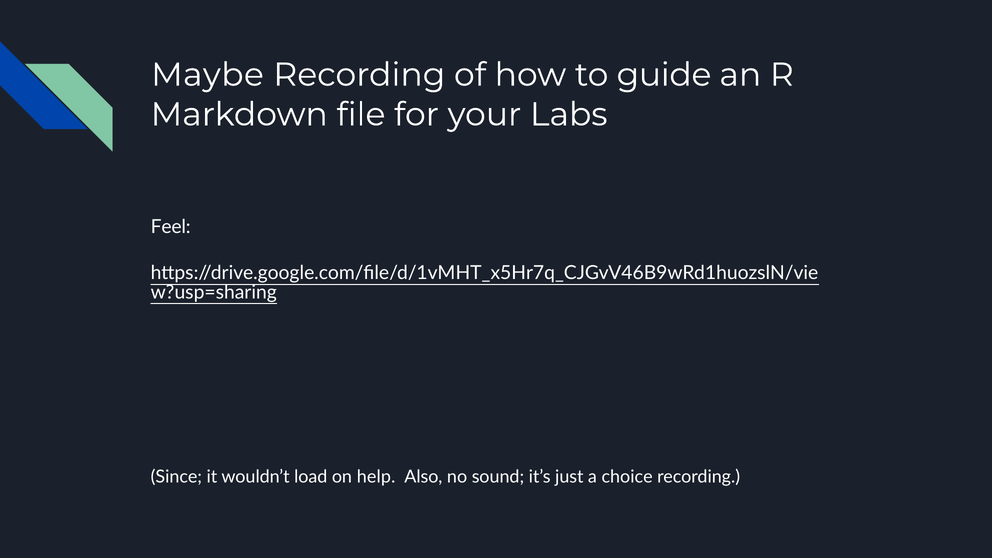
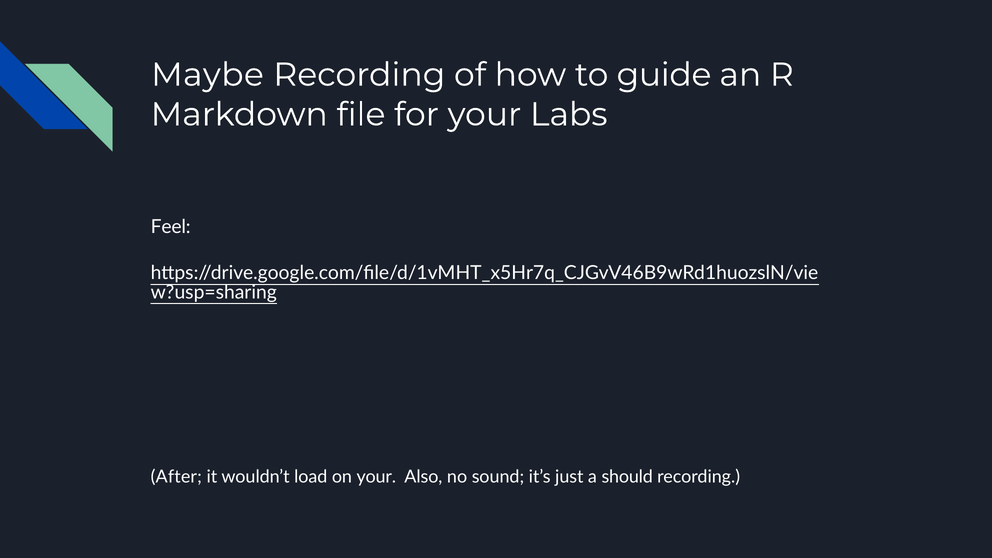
Since: Since -> After
on help: help -> your
choice: choice -> should
